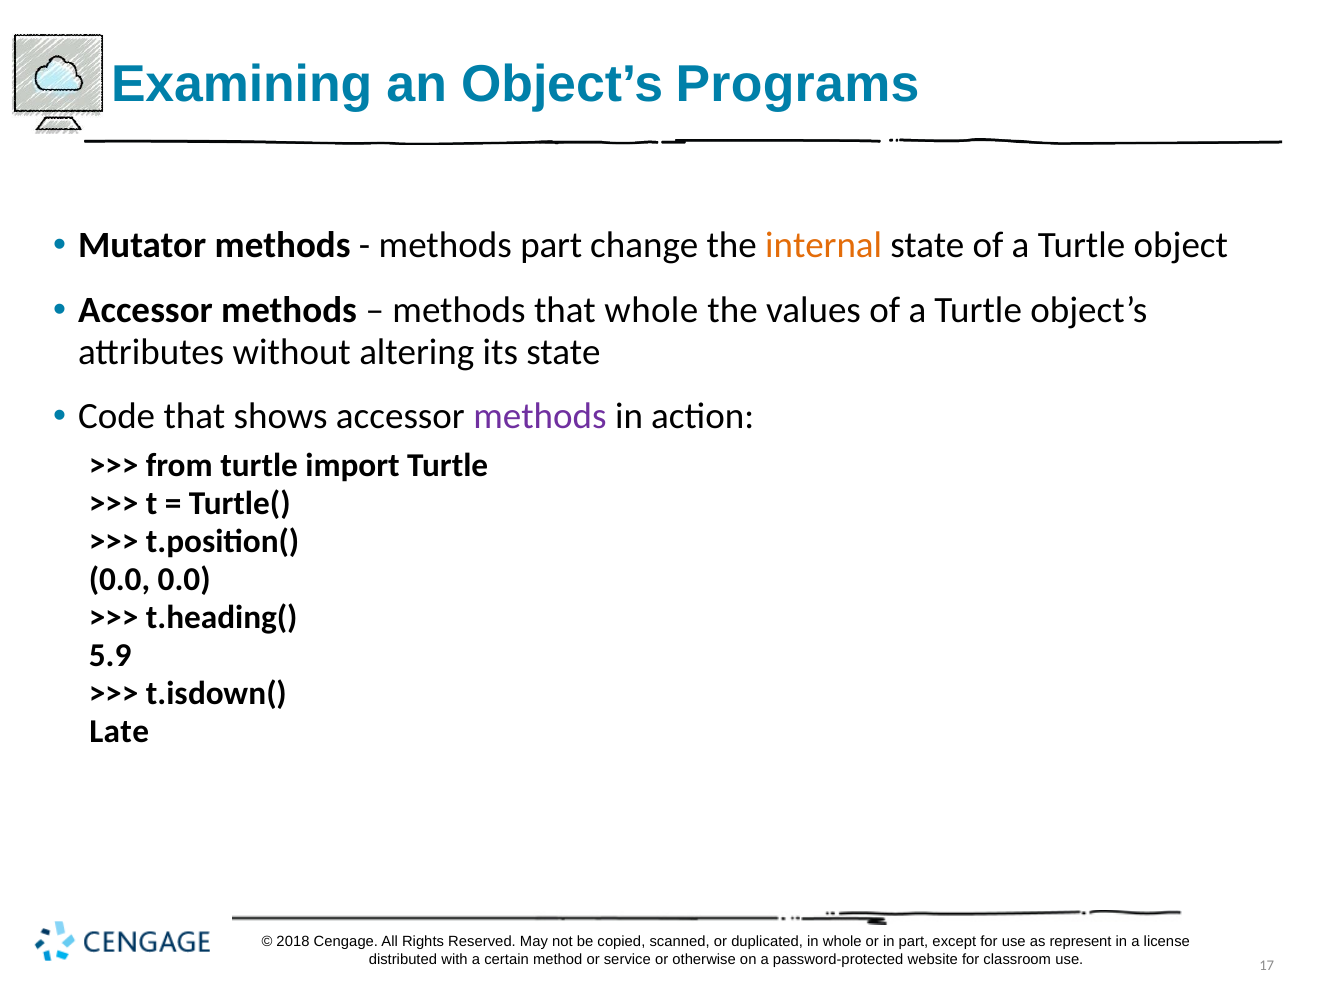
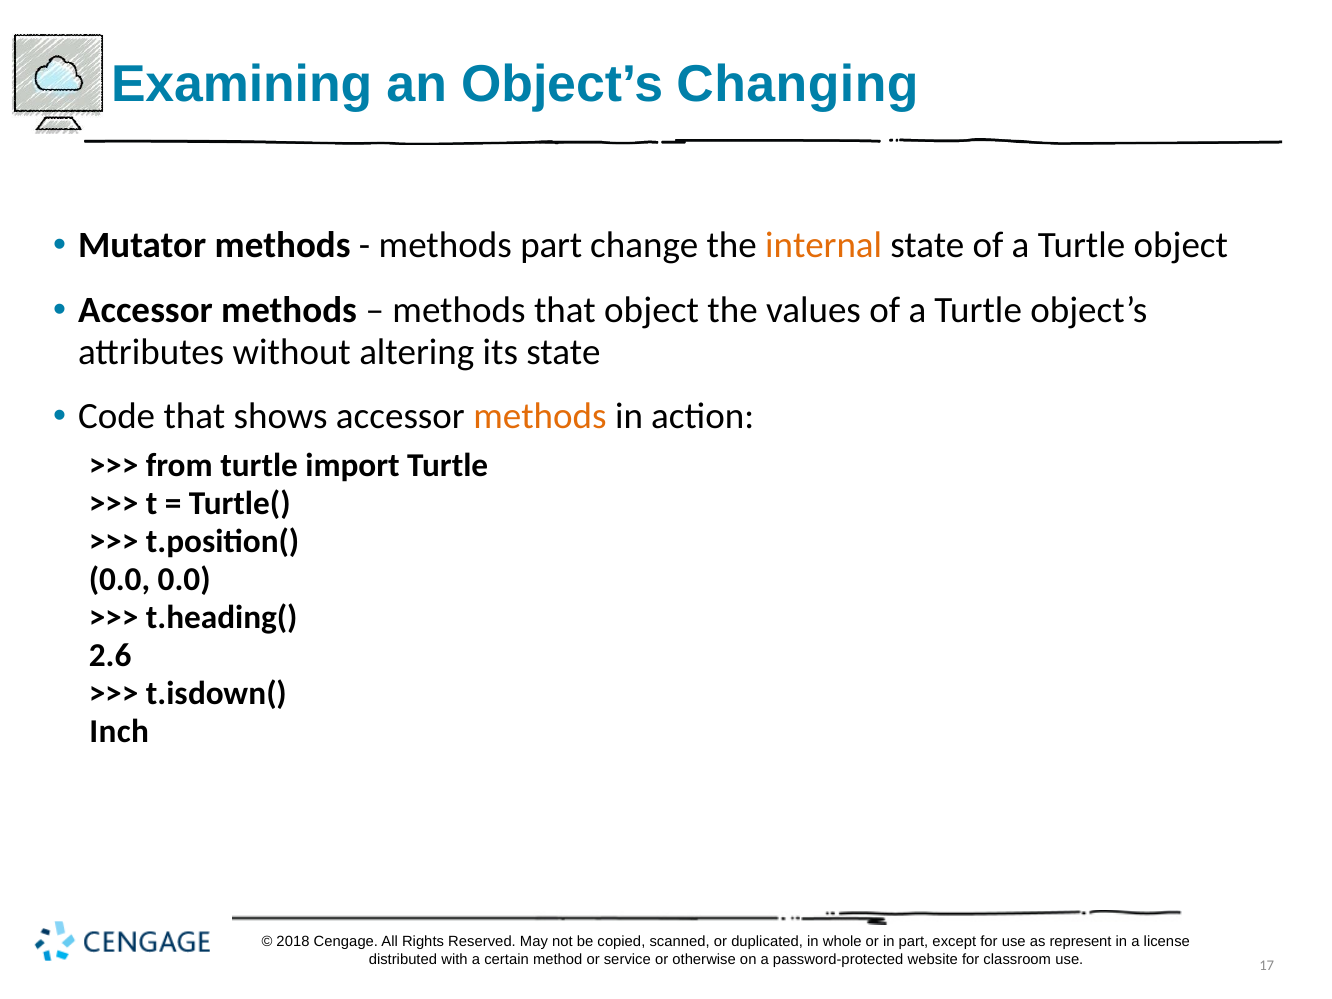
Programs: Programs -> Changing
that whole: whole -> object
methods at (540, 417) colour: purple -> orange
5.9: 5.9 -> 2.6
Late: Late -> Inch
